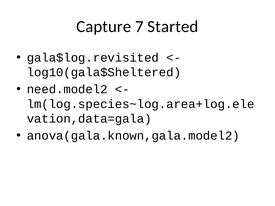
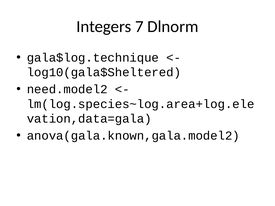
Capture: Capture -> Integers
Started: Started -> Dlnorm
gala$log.revisited: gala$log.revisited -> gala$log.technique
